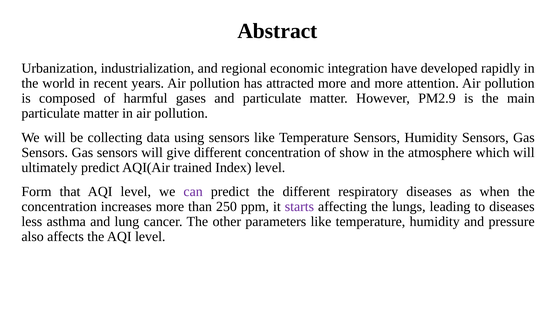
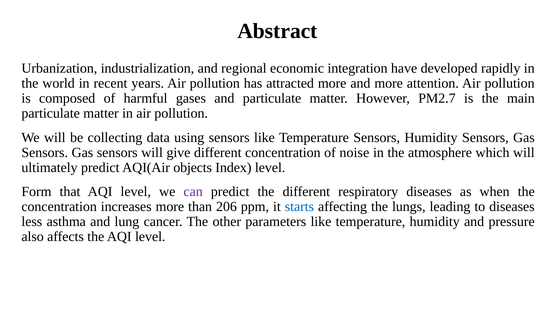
PM2.9: PM2.9 -> PM2.7
show: show -> noise
trained: trained -> objects
250: 250 -> 206
starts colour: purple -> blue
